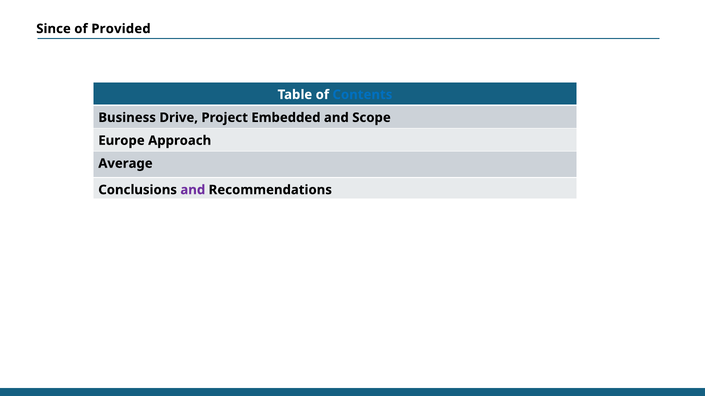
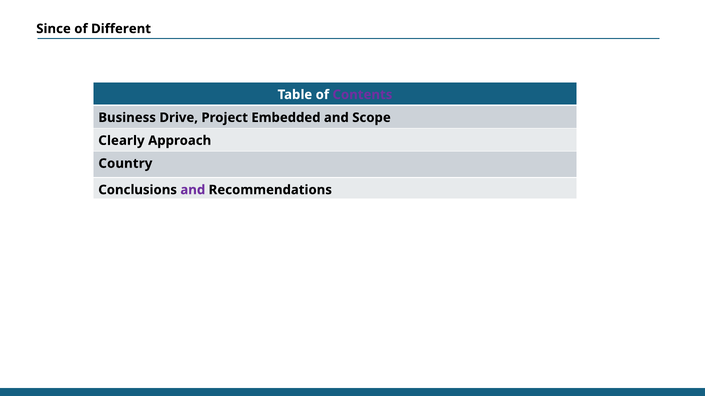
Provided: Provided -> Different
Contents colour: blue -> purple
Europe: Europe -> Clearly
Average: Average -> Country
